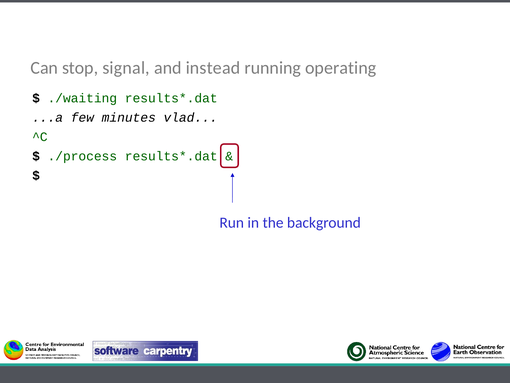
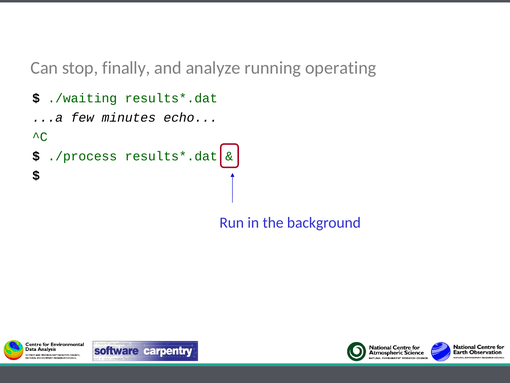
signal: signal -> finally
instead: instead -> analyze
vlad: vlad -> echo
